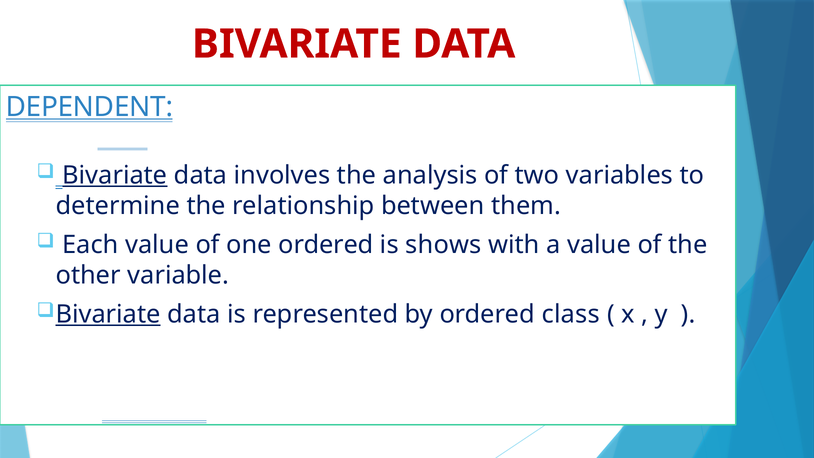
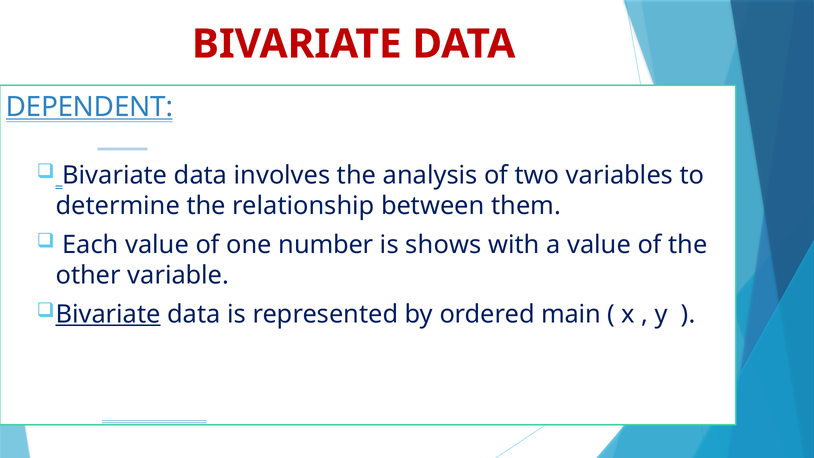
Bivariate at (115, 175) underline: present -> none
one ordered: ordered -> number
class: class -> main
